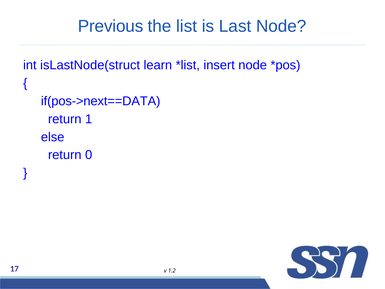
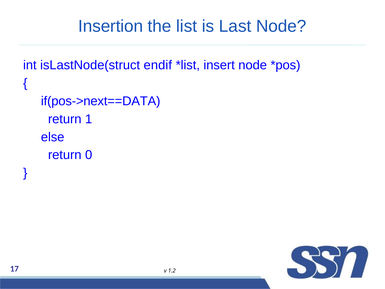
Previous: Previous -> Insertion
learn: learn -> endif
